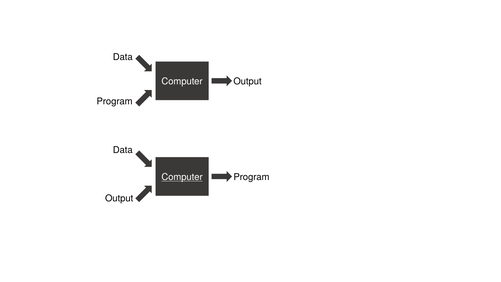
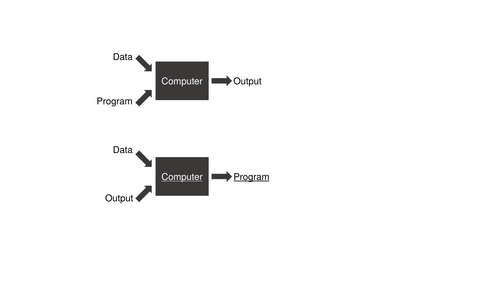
Program at (251, 177) underline: none -> present
